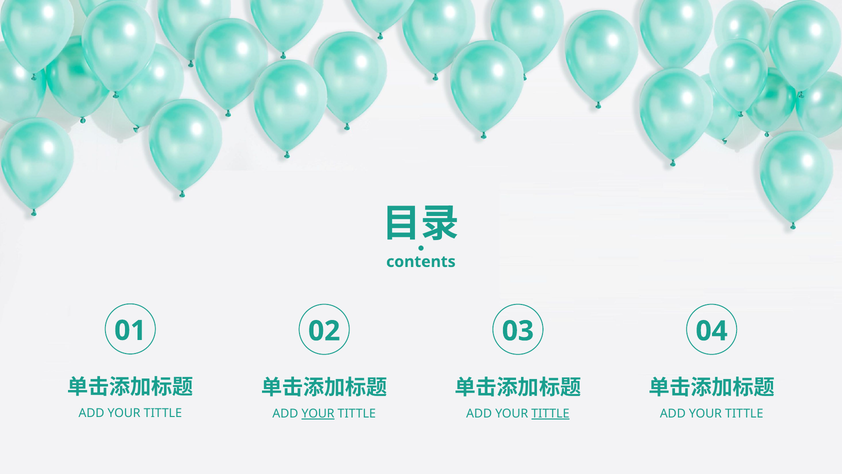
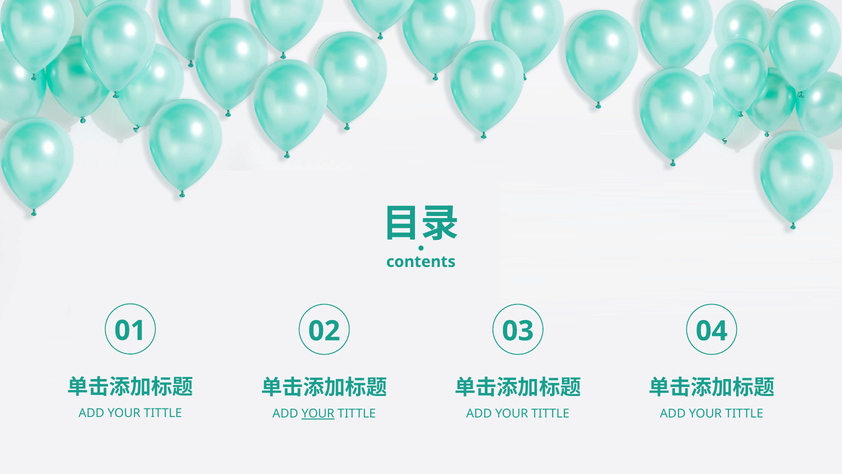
TITTLE at (550, 413) underline: present -> none
